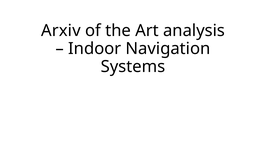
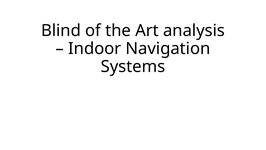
Arxiv: Arxiv -> Blind
